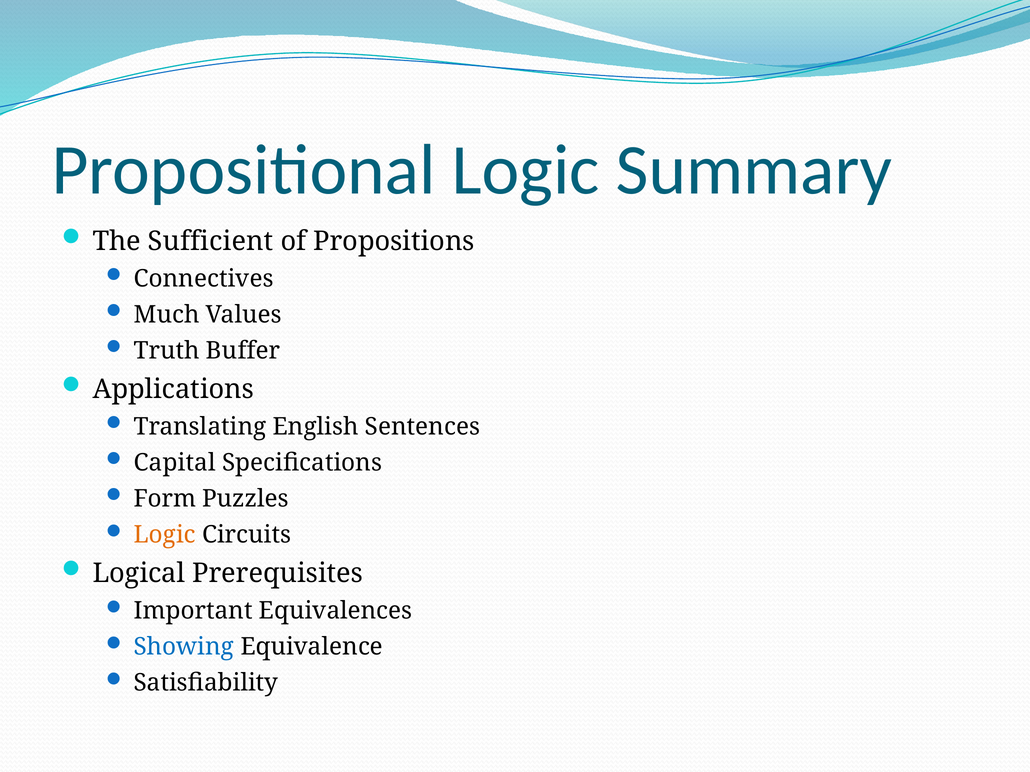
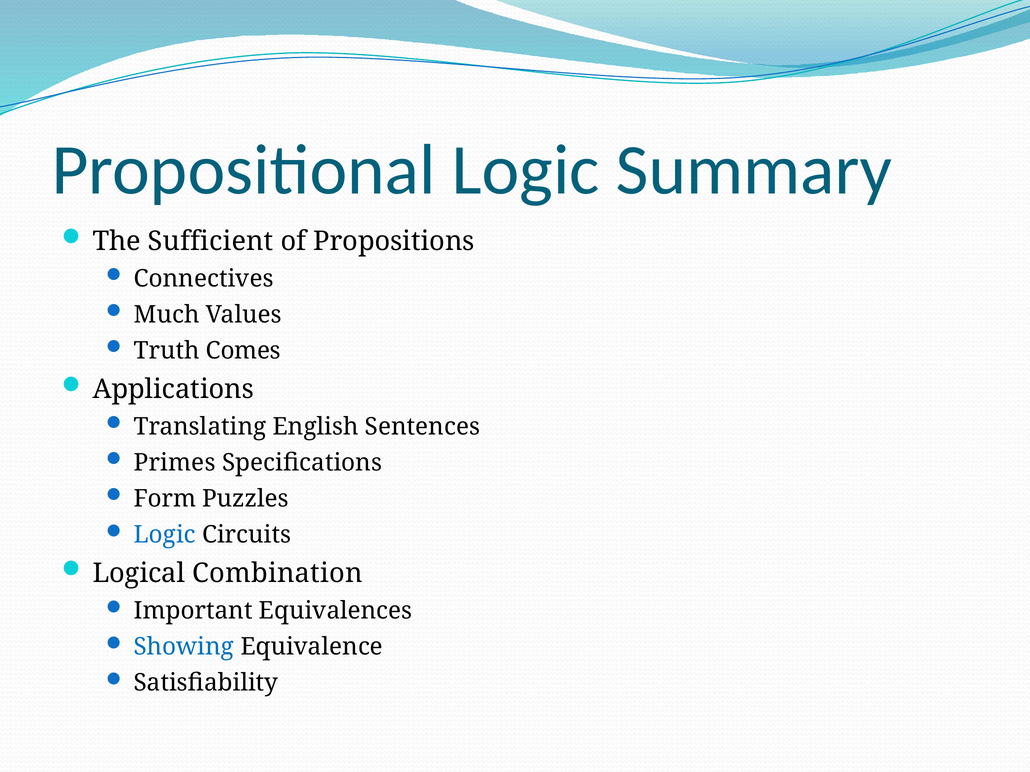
Buffer: Buffer -> Comes
Capital: Capital -> Primes
Logic at (165, 535) colour: orange -> blue
Prerequisites: Prerequisites -> Combination
